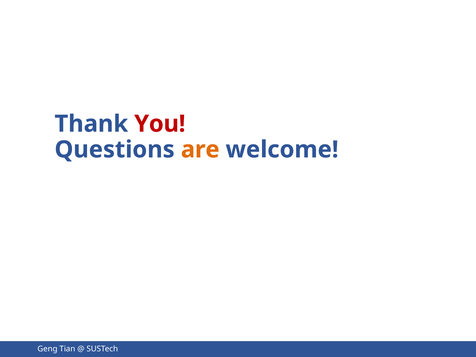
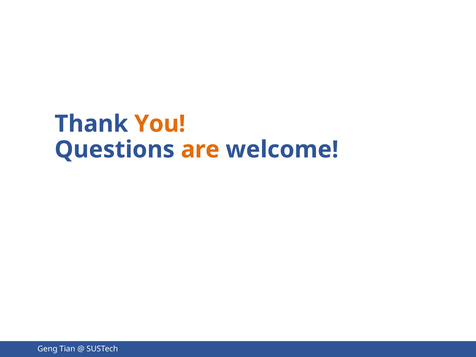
You colour: red -> orange
